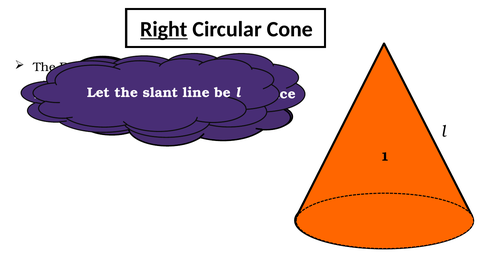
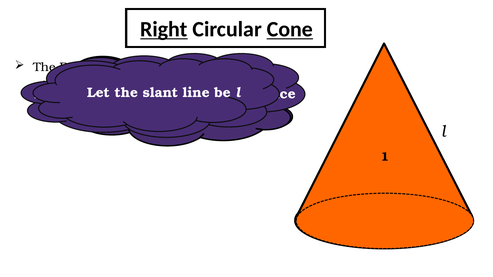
Cone at (290, 29) underline: none -> present
